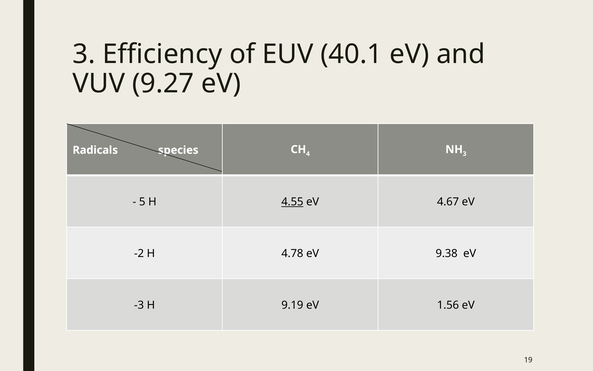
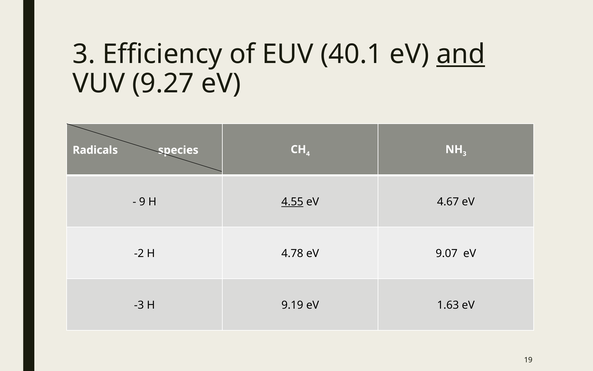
and underline: none -> present
5: 5 -> 9
9.38: 9.38 -> 9.07
1.56: 1.56 -> 1.63
